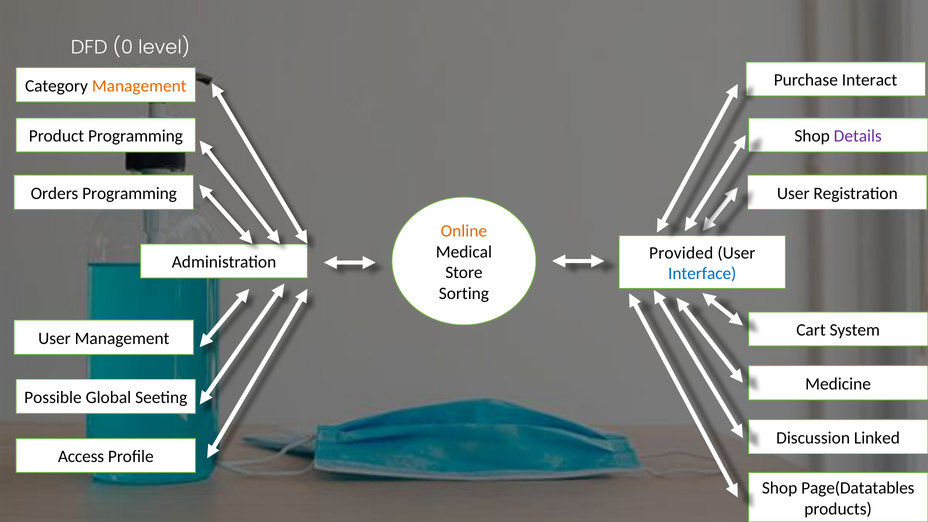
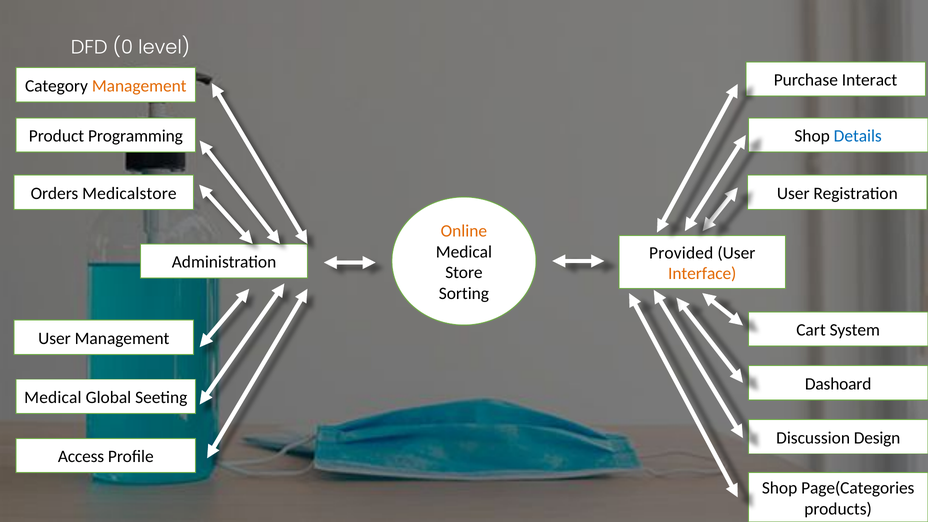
Details colour: purple -> blue
Orders Programming: Programming -> Medicalstore
Interface colour: blue -> orange
Medicine: Medicine -> Dashoard
Possible at (53, 398): Possible -> Medical
Linked: Linked -> Design
Page(Datatables: Page(Datatables -> Page(Categories
